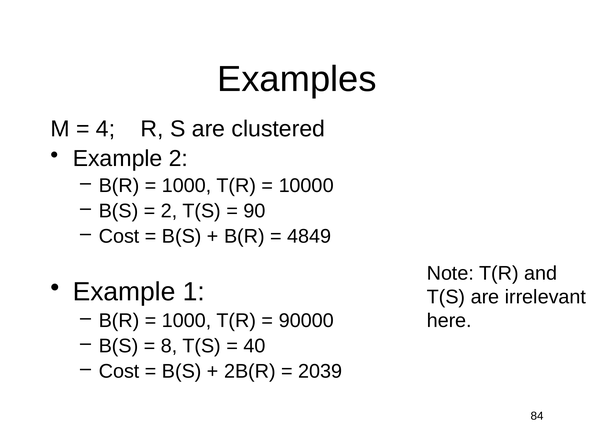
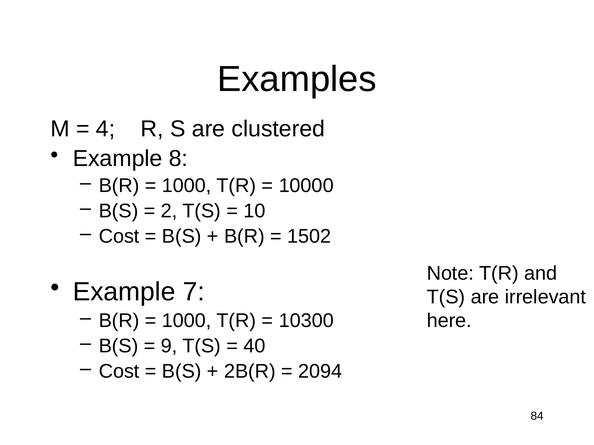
Example 2: 2 -> 8
90: 90 -> 10
4849: 4849 -> 1502
1: 1 -> 7
90000: 90000 -> 10300
8: 8 -> 9
2039: 2039 -> 2094
